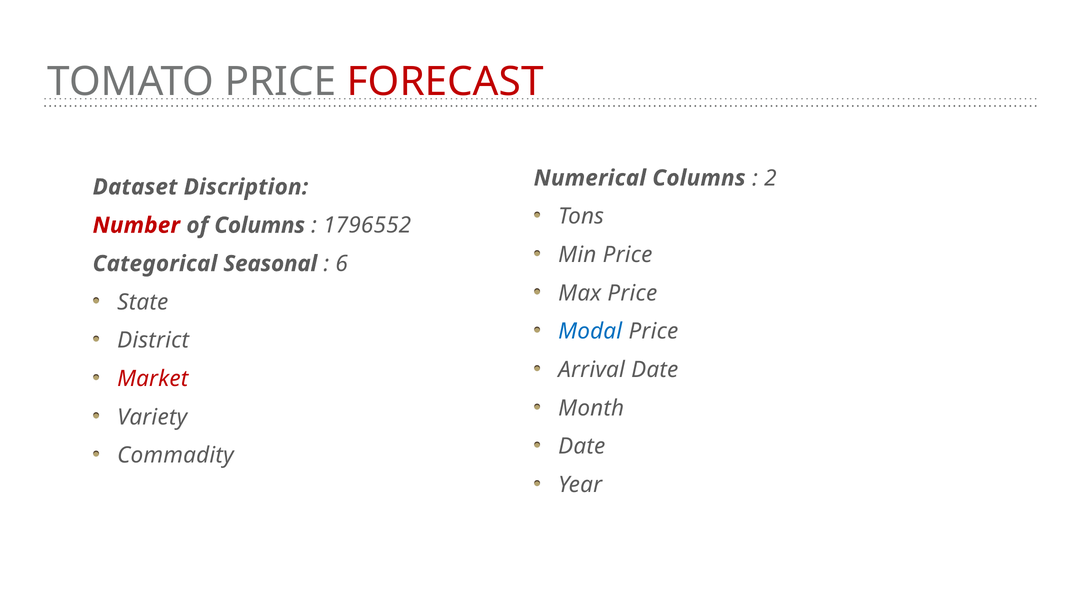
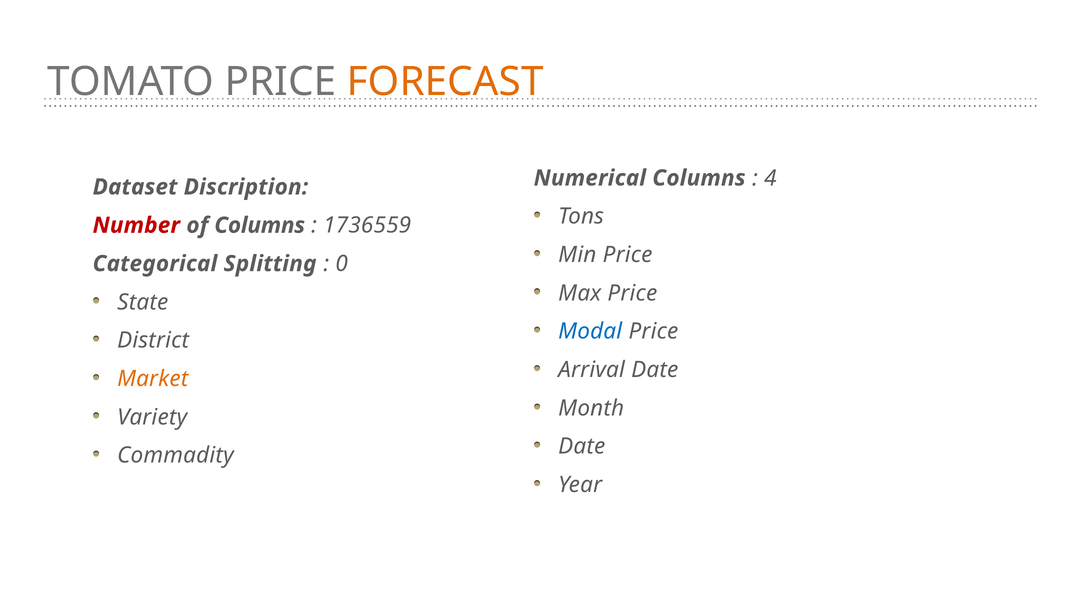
FORECAST colour: red -> orange
2: 2 -> 4
1796552: 1796552 -> 1736559
Seasonal: Seasonal -> Splitting
6: 6 -> 0
Market colour: red -> orange
